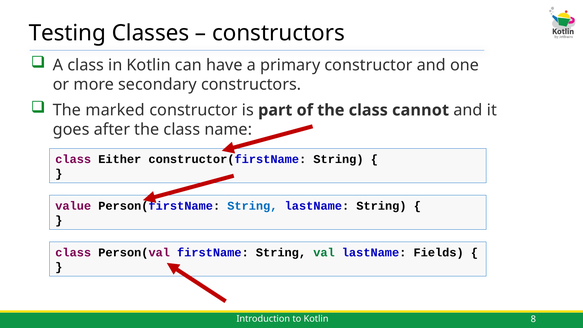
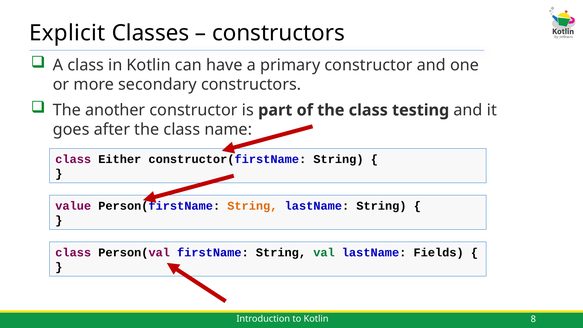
Testing: Testing -> Explicit
marked: marked -> another
cannot: cannot -> testing
String at (252, 206) colour: blue -> orange
